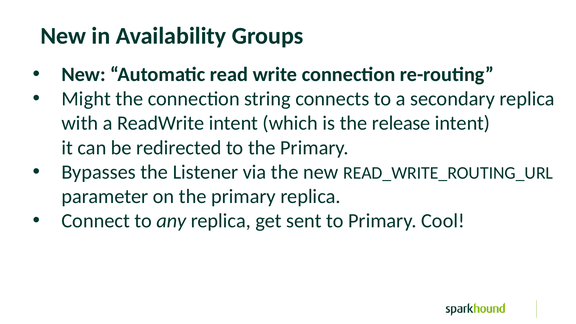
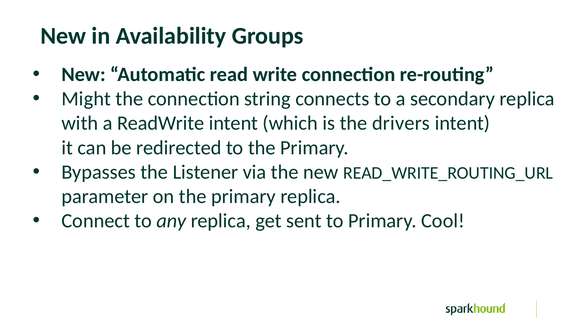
release: release -> drivers
